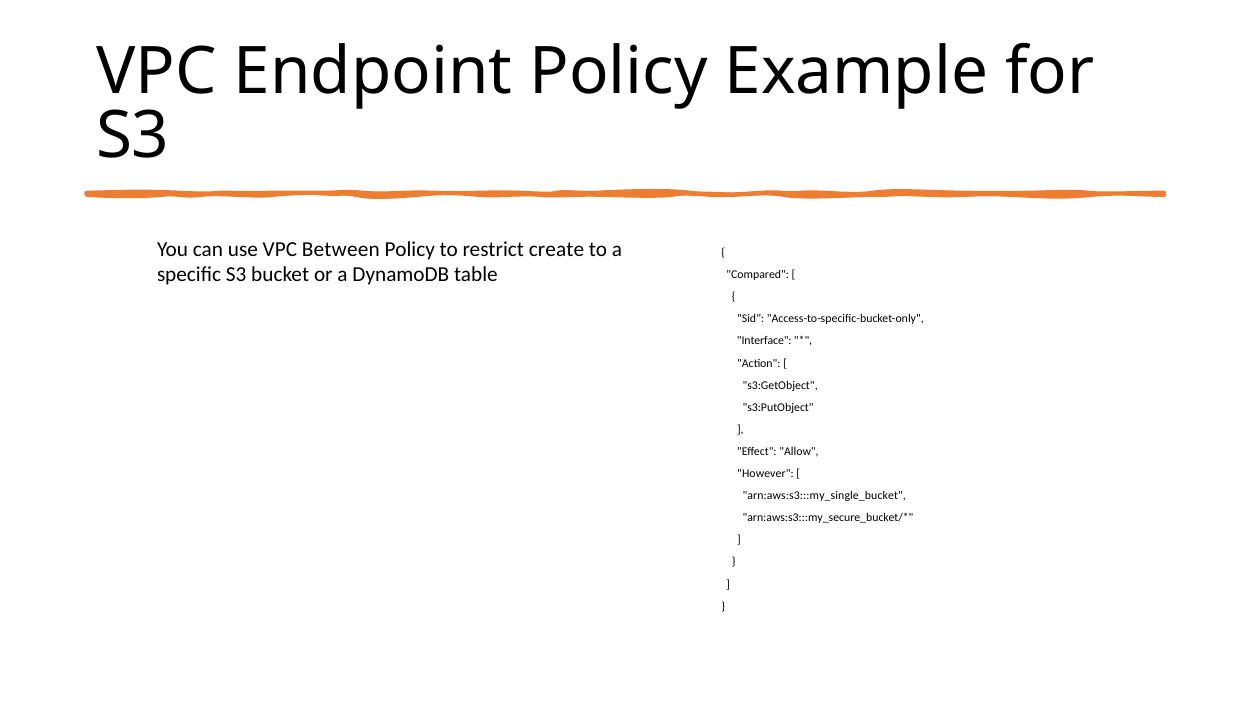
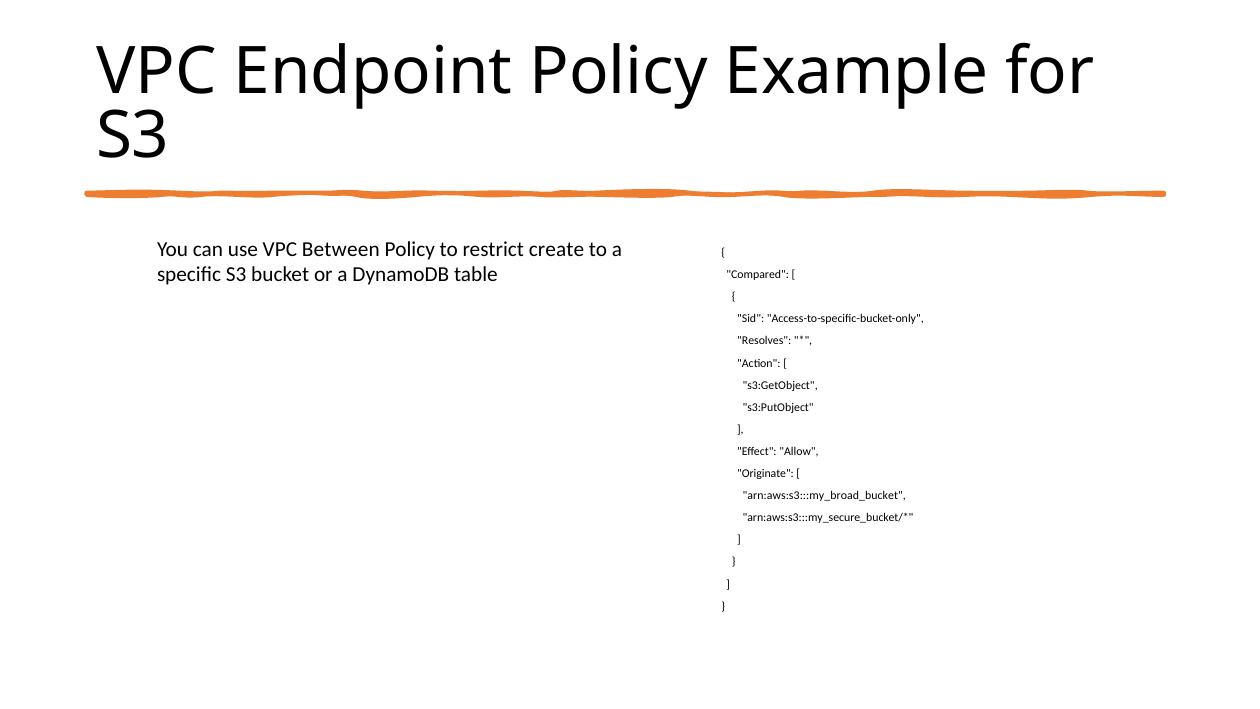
Interface: Interface -> Resolves
However: However -> Originate
arn:aws:s3:::my_single_bucket: arn:aws:s3:::my_single_bucket -> arn:aws:s3:::my_broad_bucket
